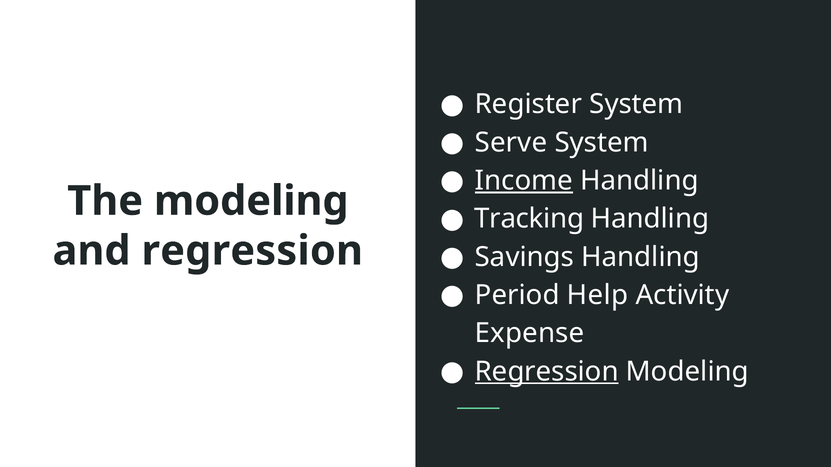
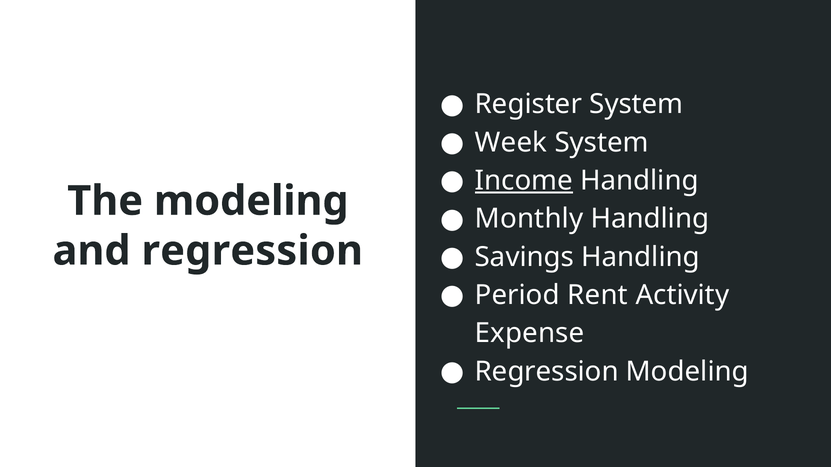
Serve: Serve -> Week
Tracking: Tracking -> Monthly
Help: Help -> Rent
Regression at (547, 372) underline: present -> none
